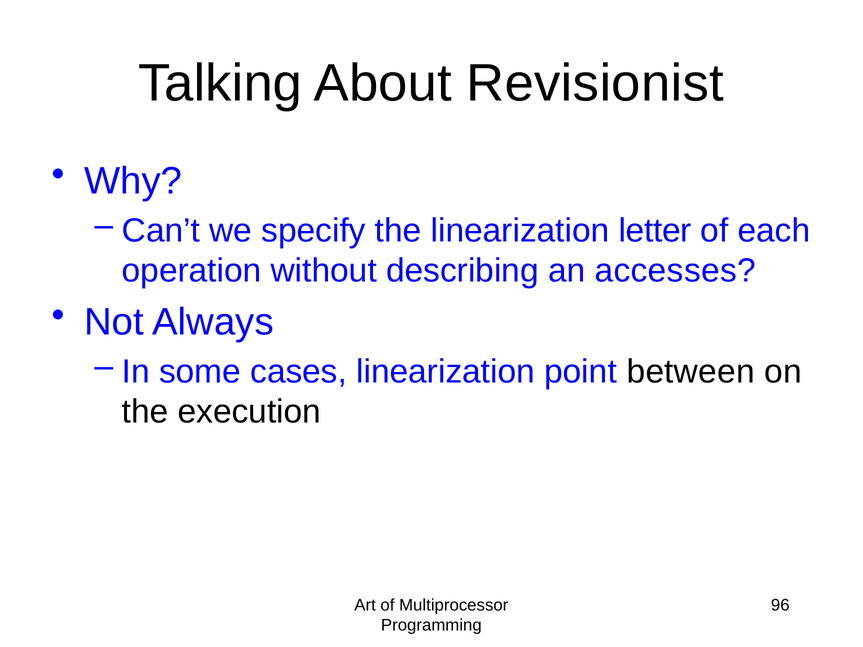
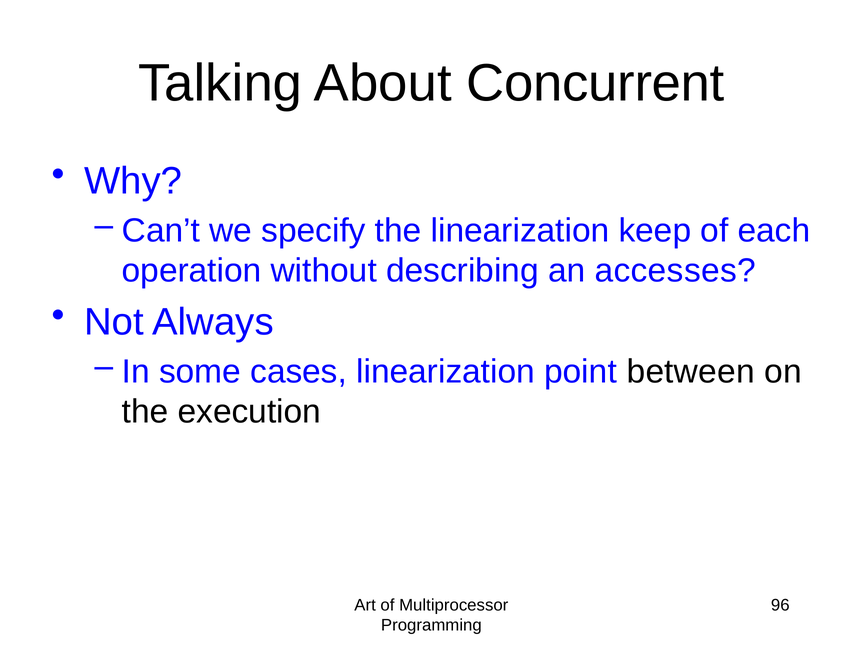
Revisionist: Revisionist -> Concurrent
letter: letter -> keep
